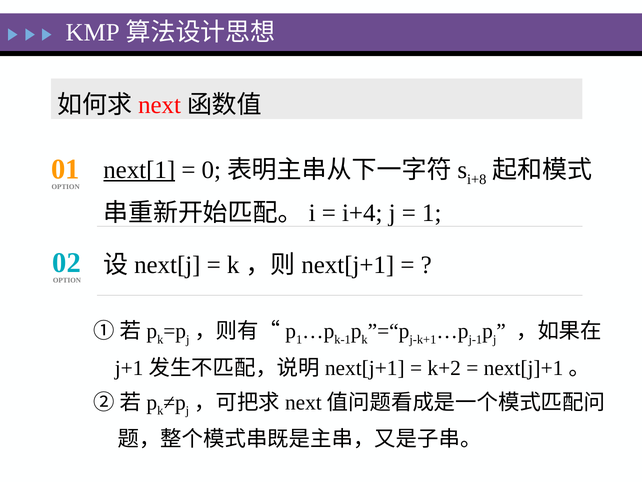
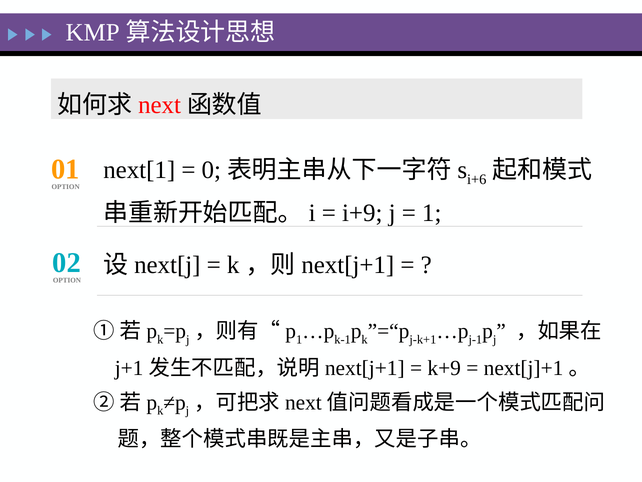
next[1 underline: present -> none
i+8: i+8 -> i+6
i+4: i+4 -> i+9
k+2: k+2 -> k+9
